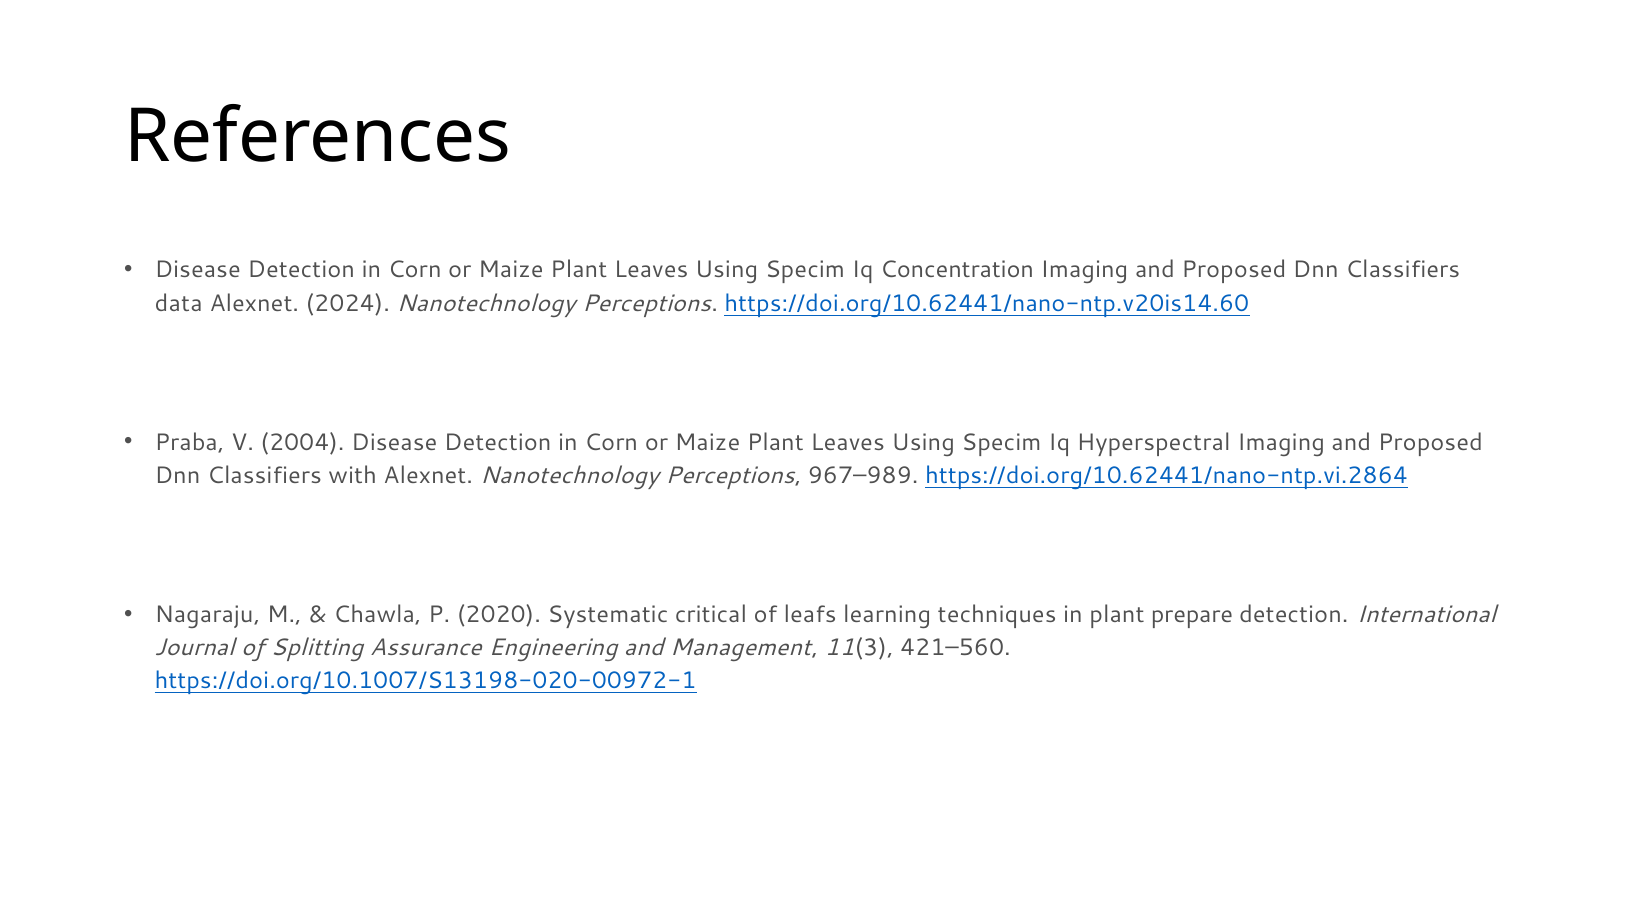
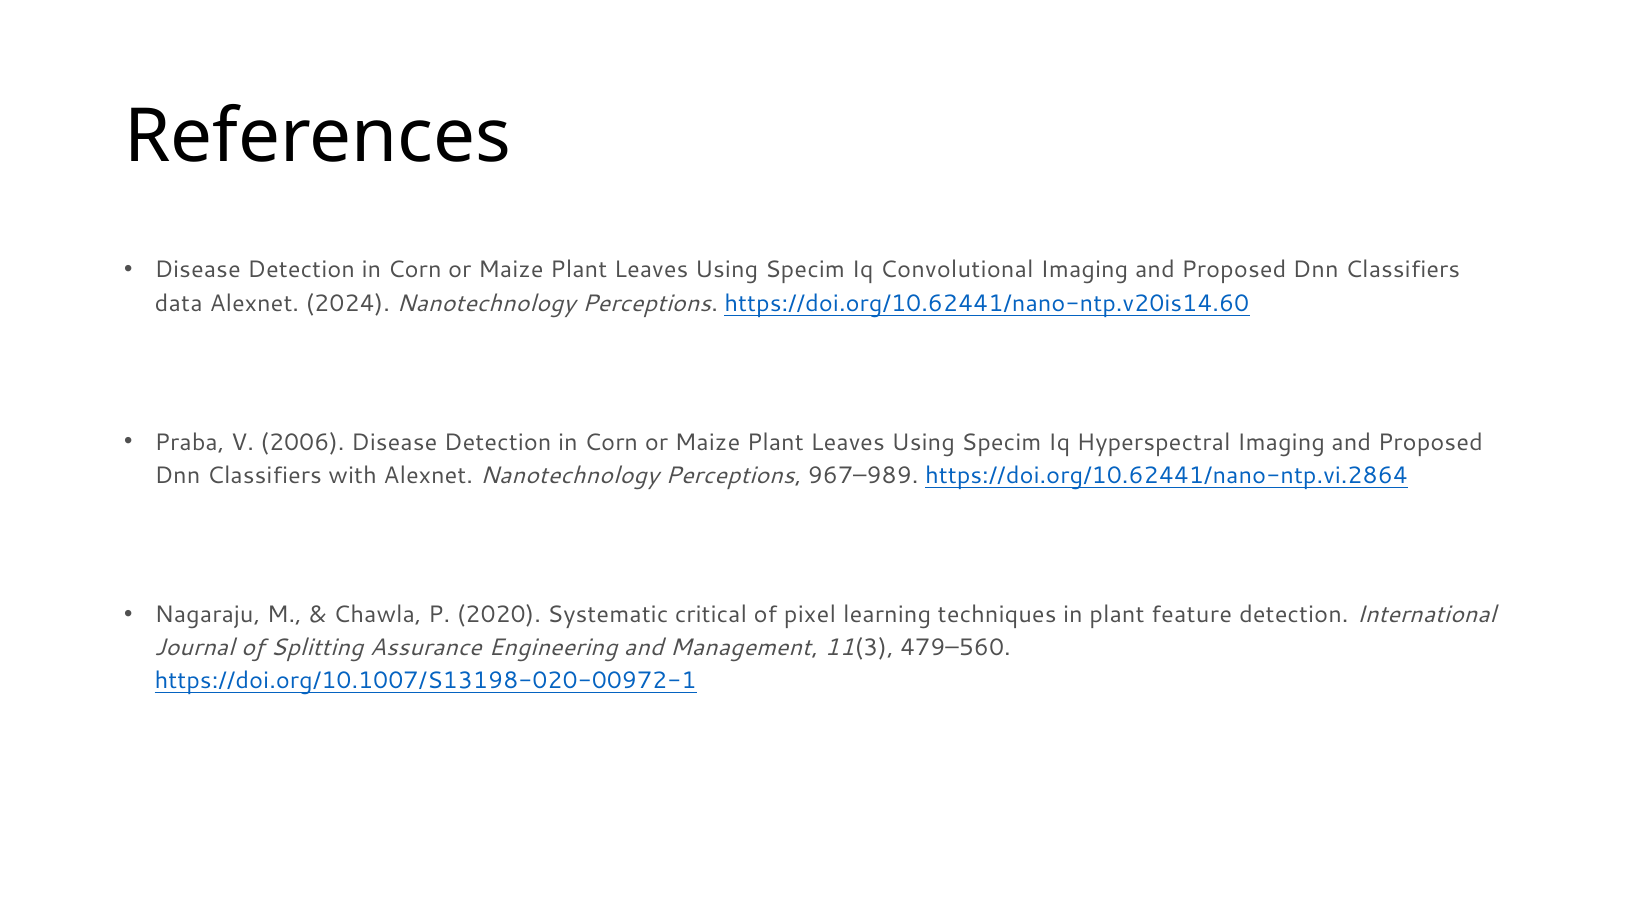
Concentration: Concentration -> Convolutional
2004: 2004 -> 2006
leafs: leafs -> pixel
prepare: prepare -> feature
421–560: 421–560 -> 479–560
